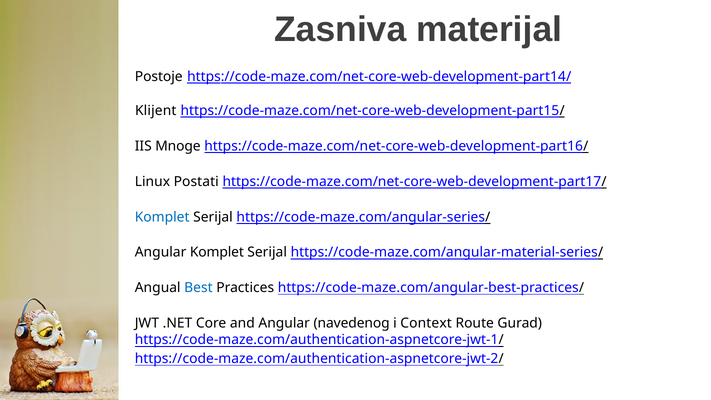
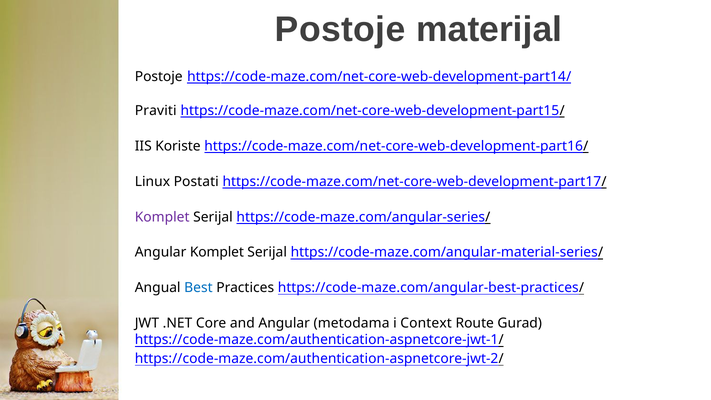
Zasniva at (340, 30): Zasniva -> Postoje
Klijent: Klijent -> Praviti
Mnoge: Mnoge -> Koriste
Komplet at (162, 217) colour: blue -> purple
navedenog: navedenog -> metodama
